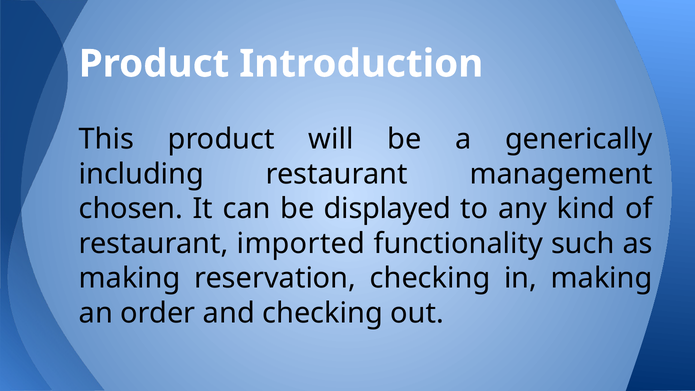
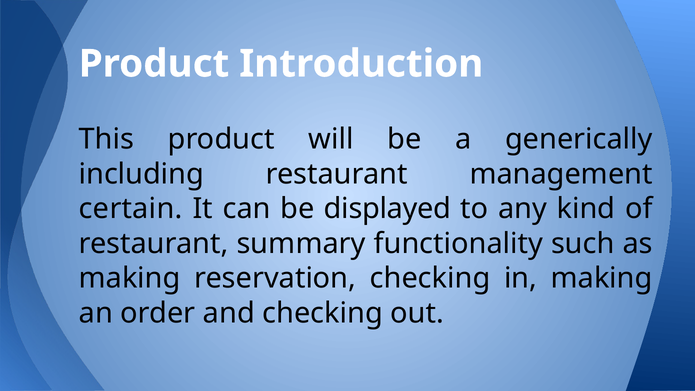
chosen: chosen -> certain
imported: imported -> summary
